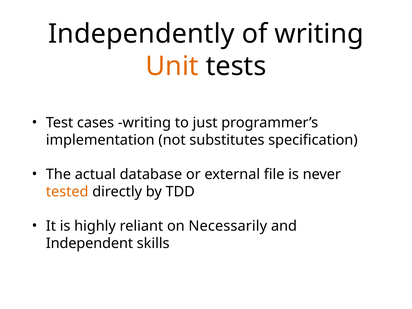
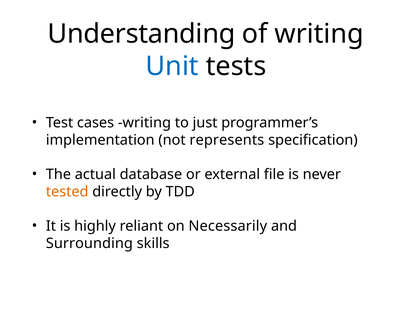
Independently: Independently -> Understanding
Unit colour: orange -> blue
substitutes: substitutes -> represents
Independent: Independent -> Surrounding
